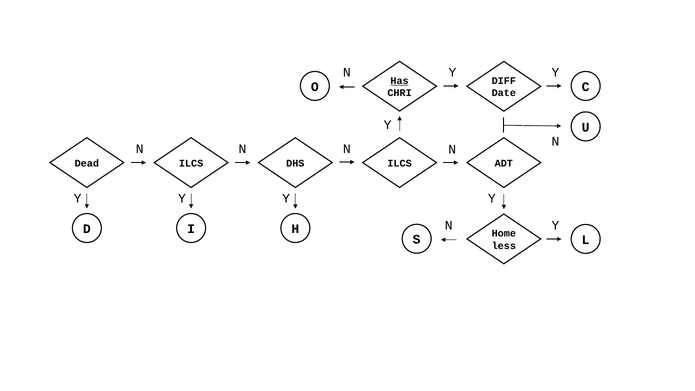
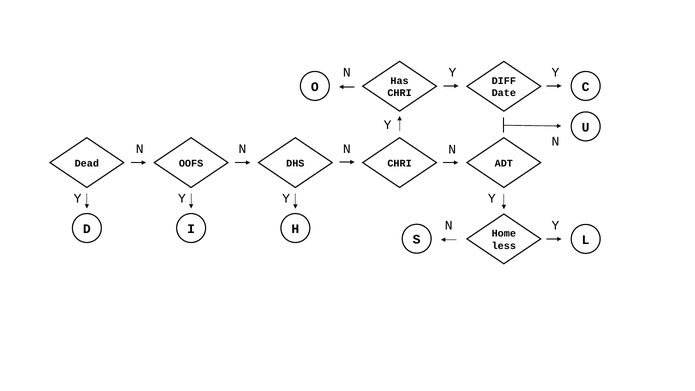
Has underline: present -> none
Dead ILCS: ILCS -> OOFS
DHS ILCS: ILCS -> CHRI
